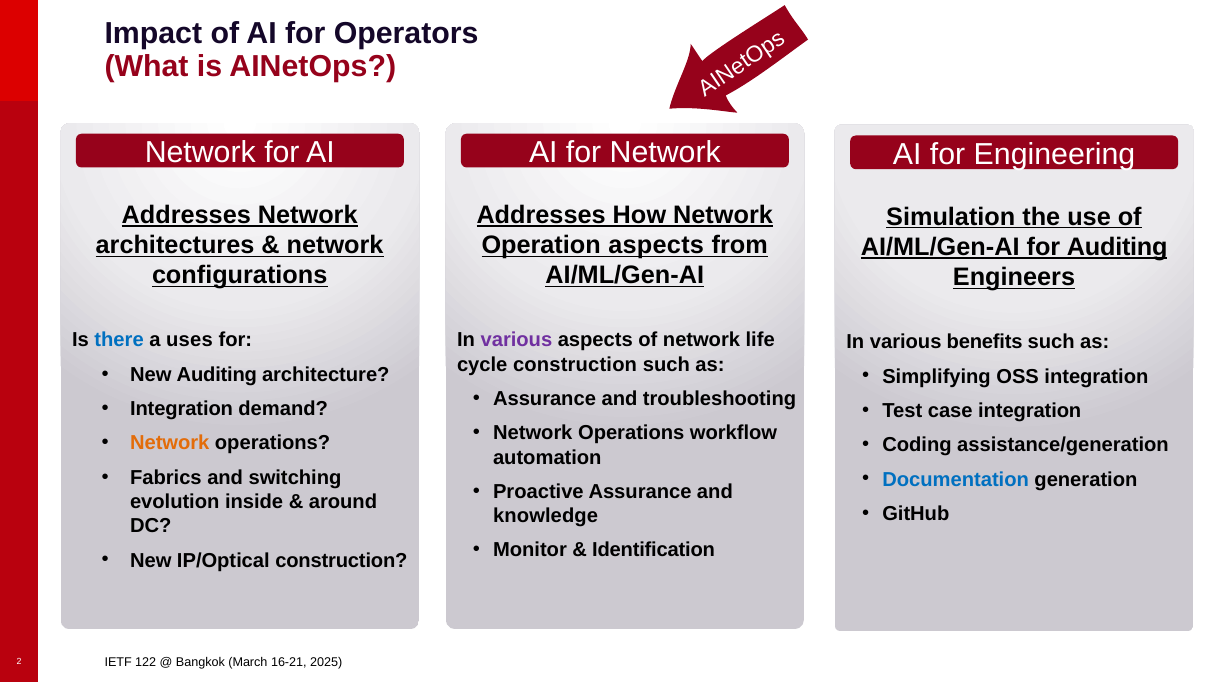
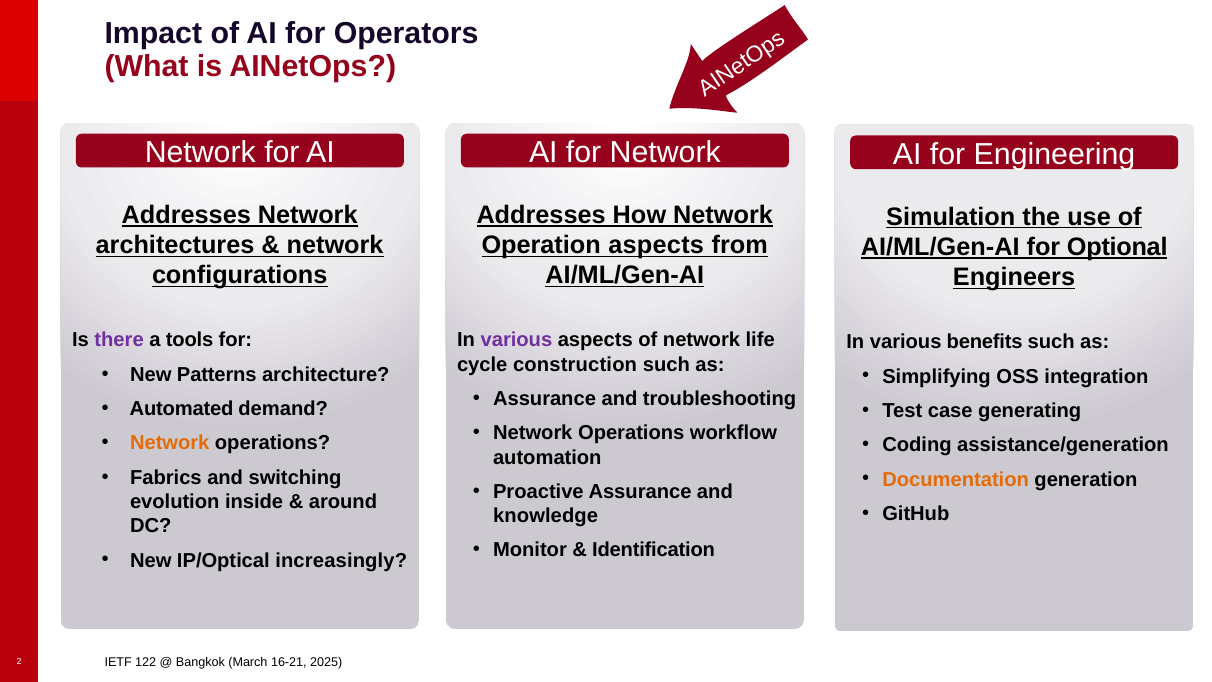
for Auditing: Auditing -> Optional
there colour: blue -> purple
uses: uses -> tools
New Auditing: Auditing -> Patterns
Integration at (182, 409): Integration -> Automated
case integration: integration -> generating
Documentation colour: blue -> orange
IP/Optical construction: construction -> increasingly
